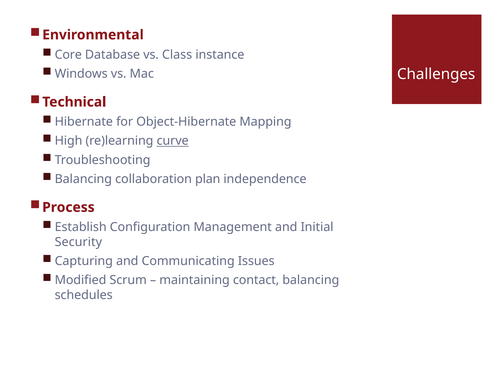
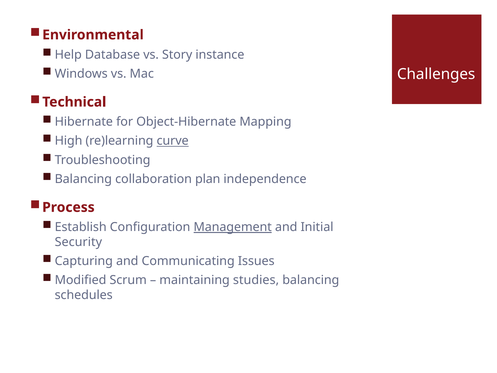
Core: Core -> Help
Class: Class -> Story
Management underline: none -> present
contact: contact -> studies
